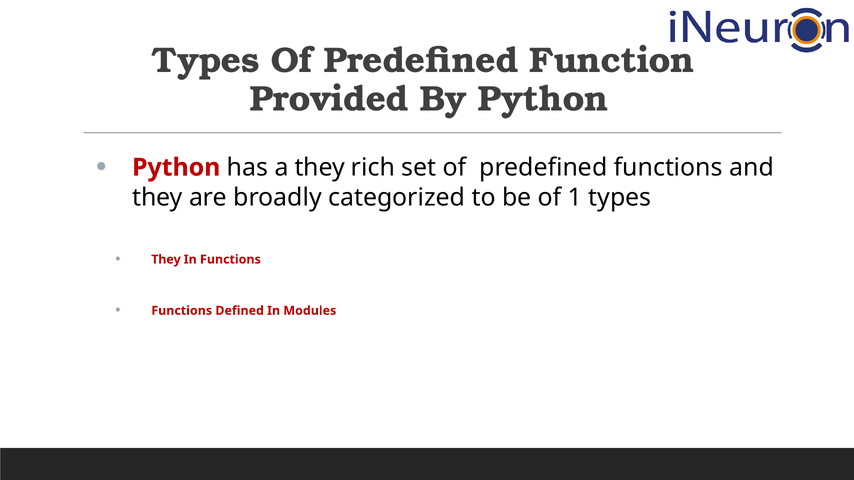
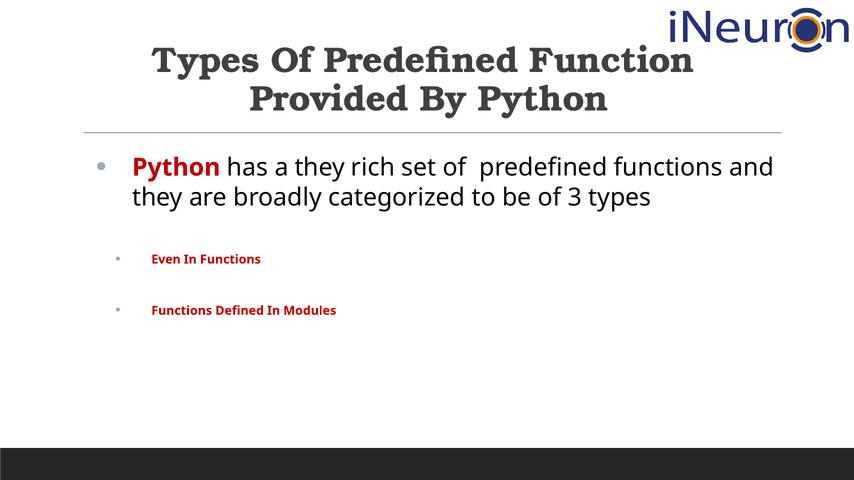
1: 1 -> 3
They at (166, 260): They -> Even
